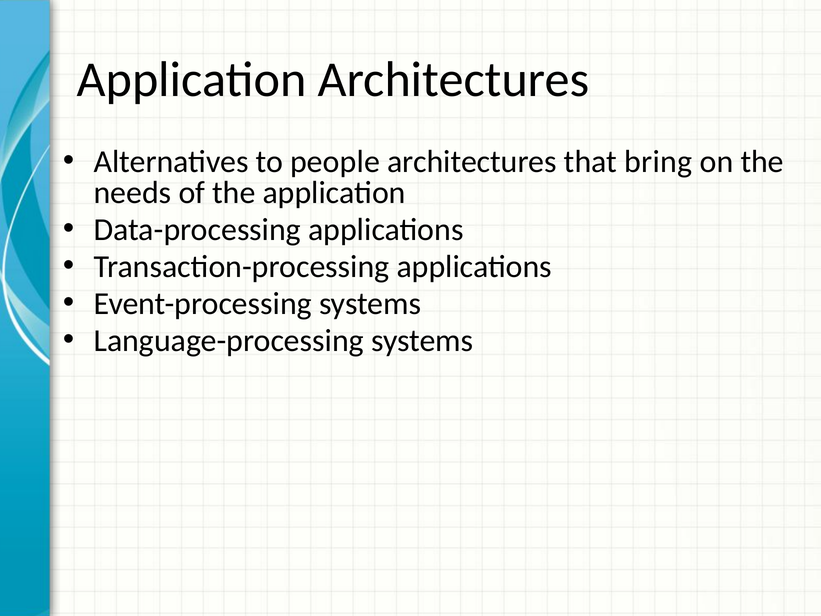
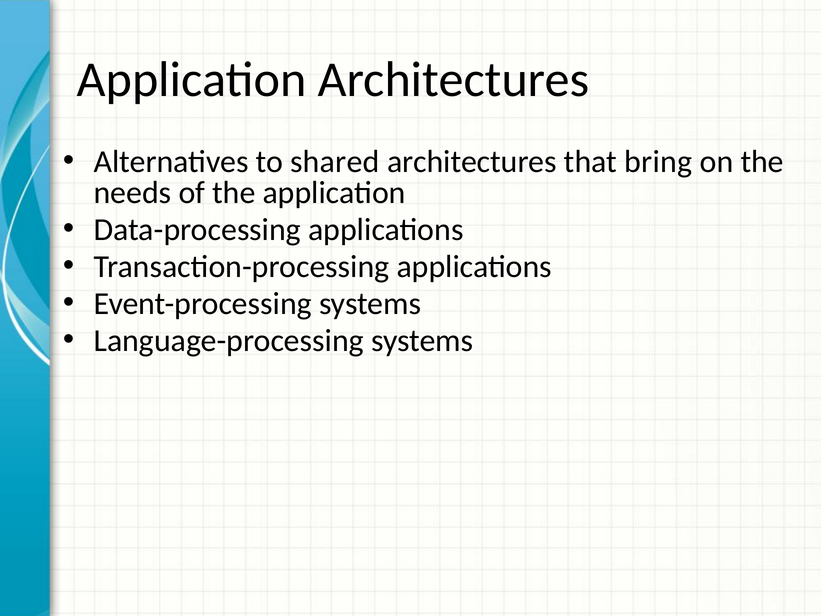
people: people -> shared
